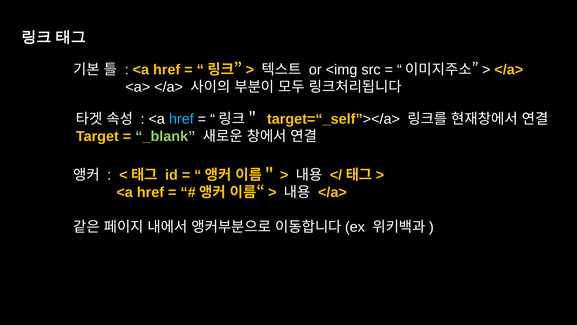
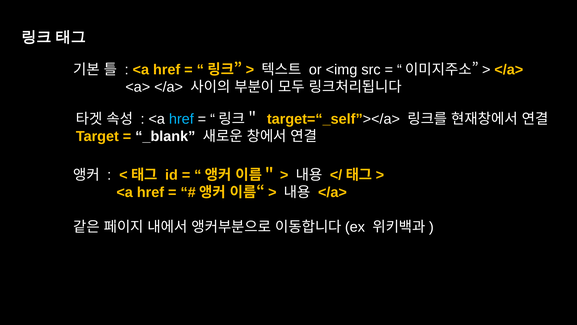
_blank colour: light green -> white
